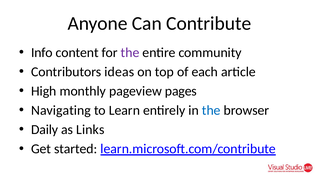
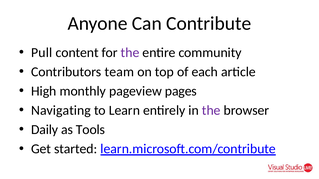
Info: Info -> Pull
ideas: ideas -> team
the at (211, 111) colour: blue -> purple
Links: Links -> Tools
